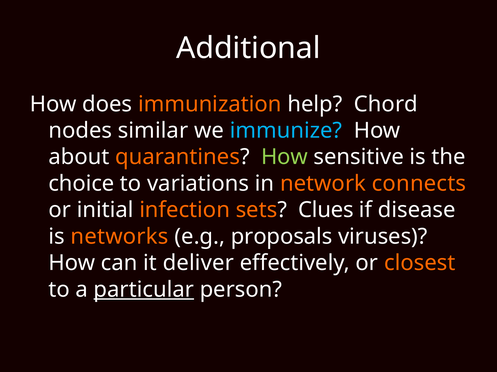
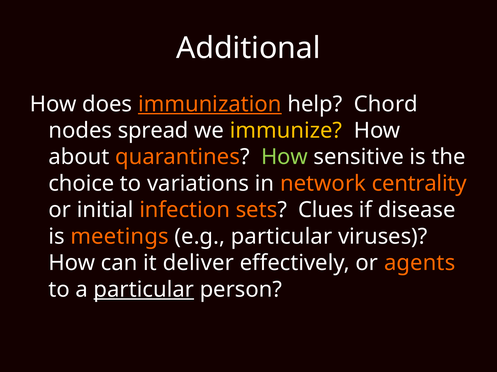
immunization underline: none -> present
similar: similar -> spread
immunize colour: light blue -> yellow
connects: connects -> centrality
networks: networks -> meetings
e.g proposals: proposals -> particular
closest: closest -> agents
